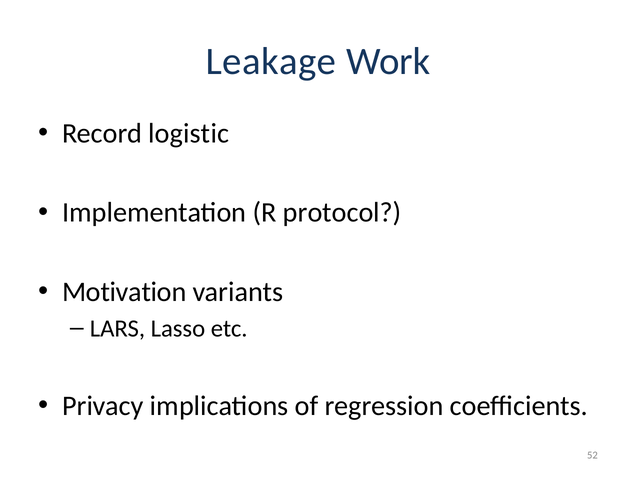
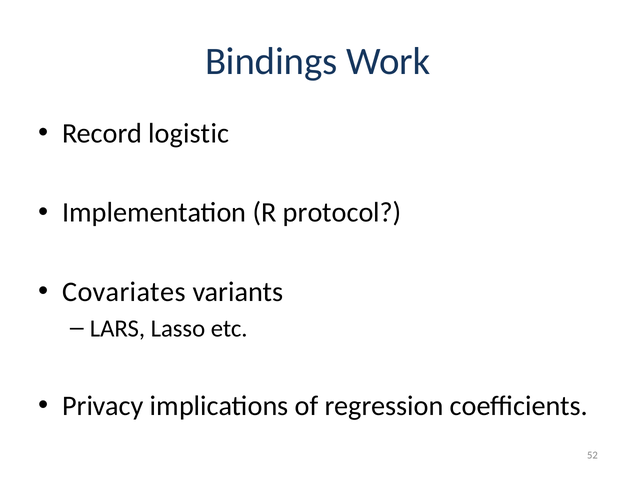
Leakage: Leakage -> Bindings
Motivation: Motivation -> Covariates
